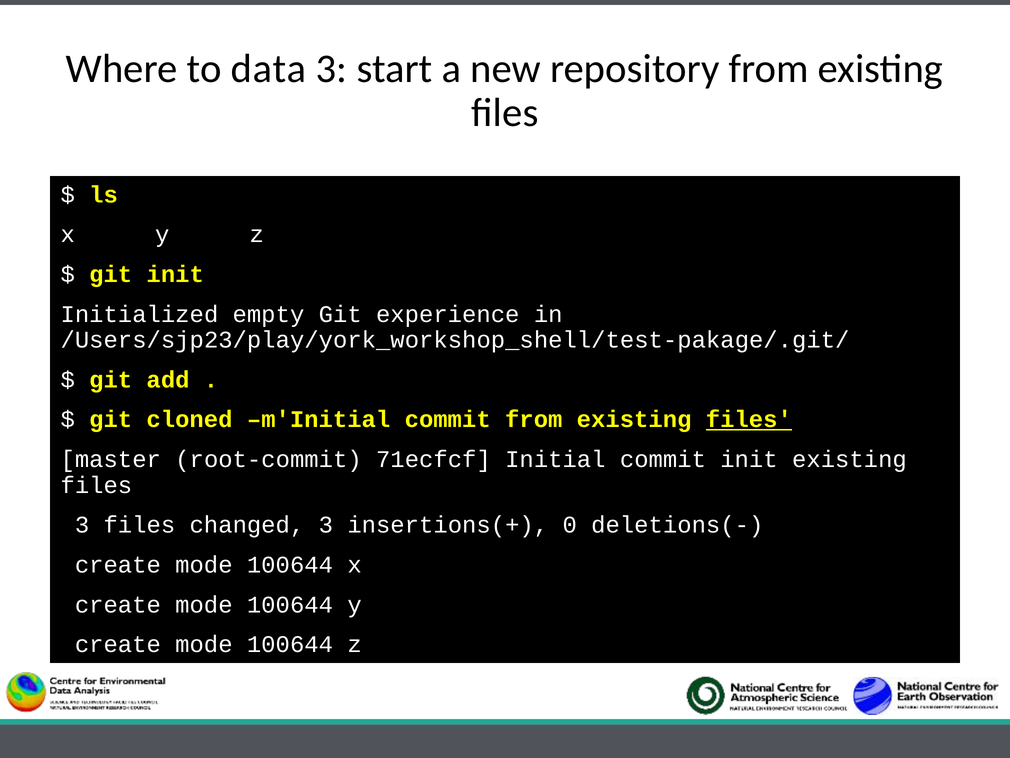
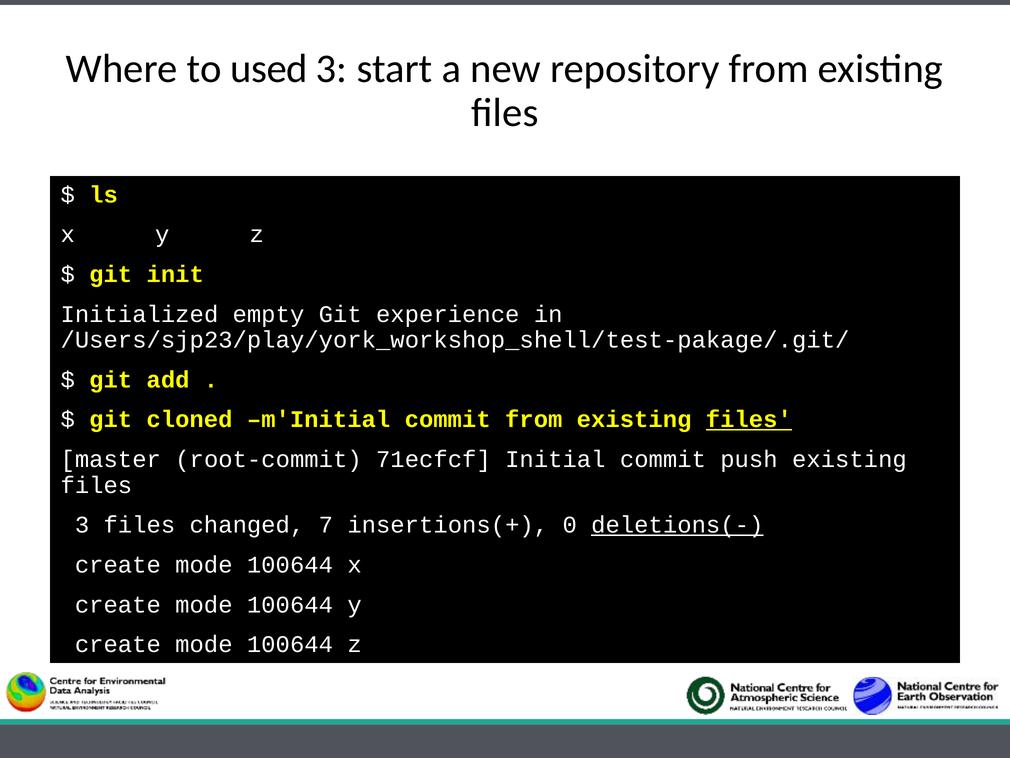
data: data -> used
commit init: init -> push
changed 3: 3 -> 7
deletions(- underline: none -> present
